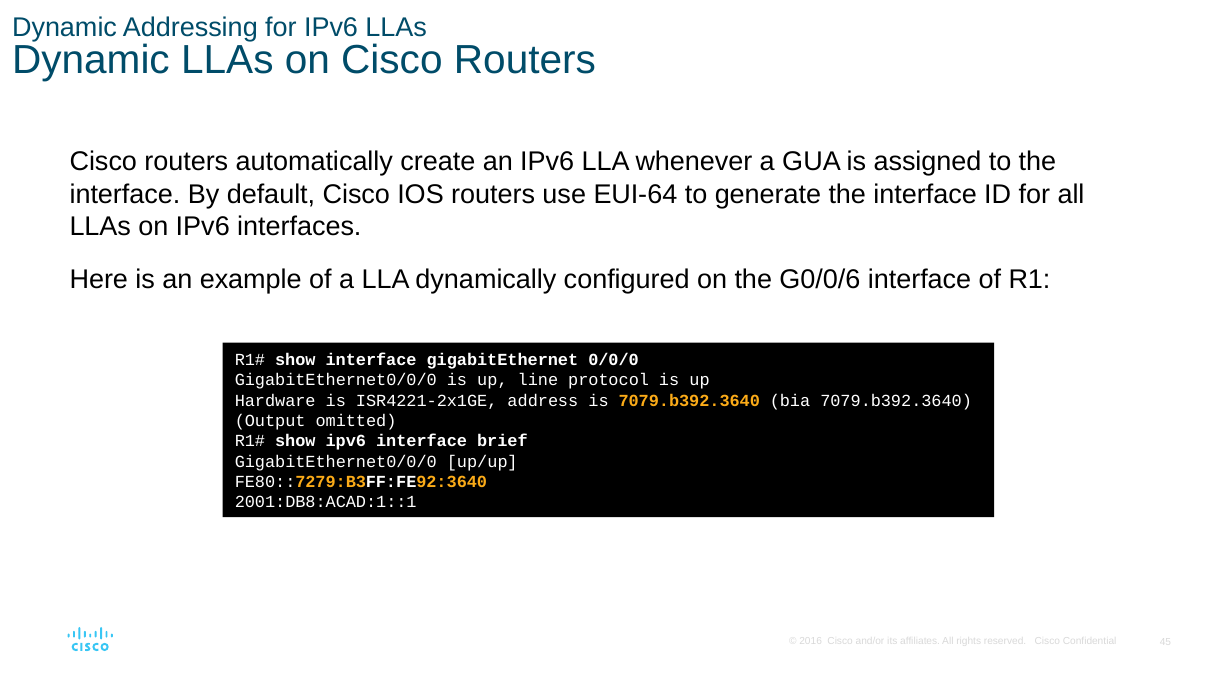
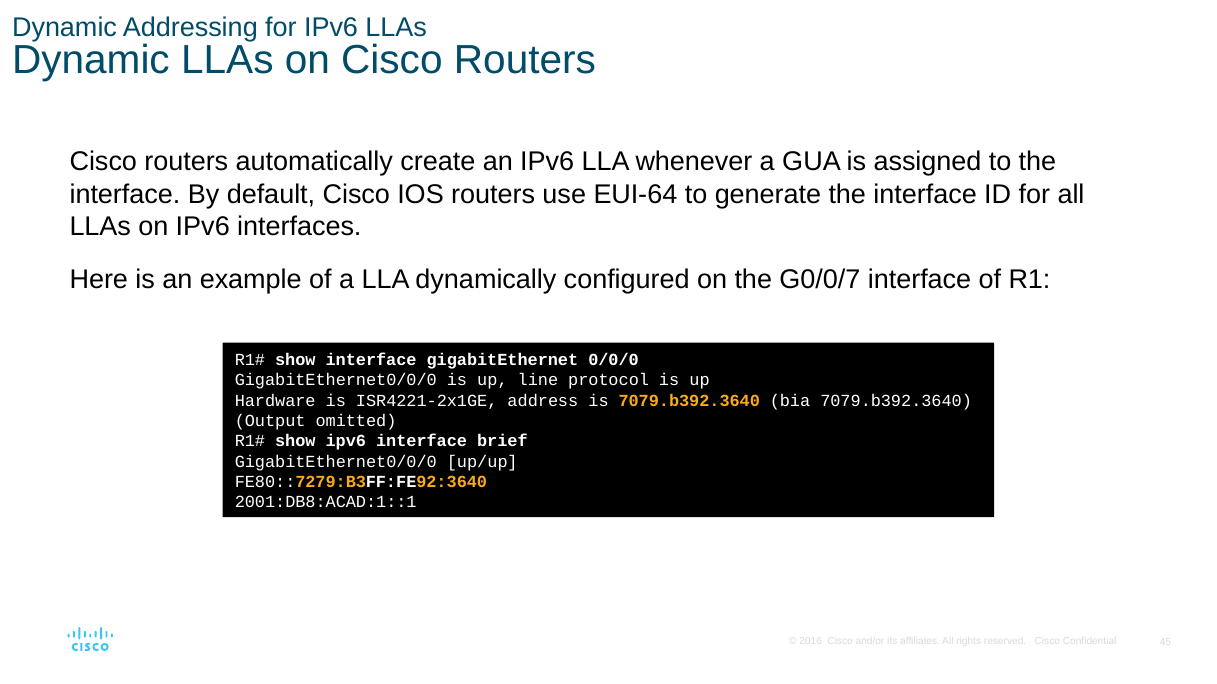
G0/0/6: G0/0/6 -> G0/0/7
